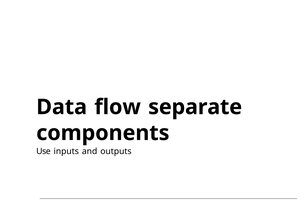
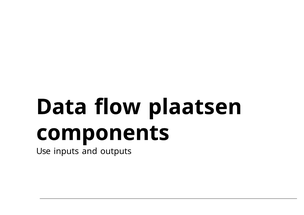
separate: separate -> plaatsen
